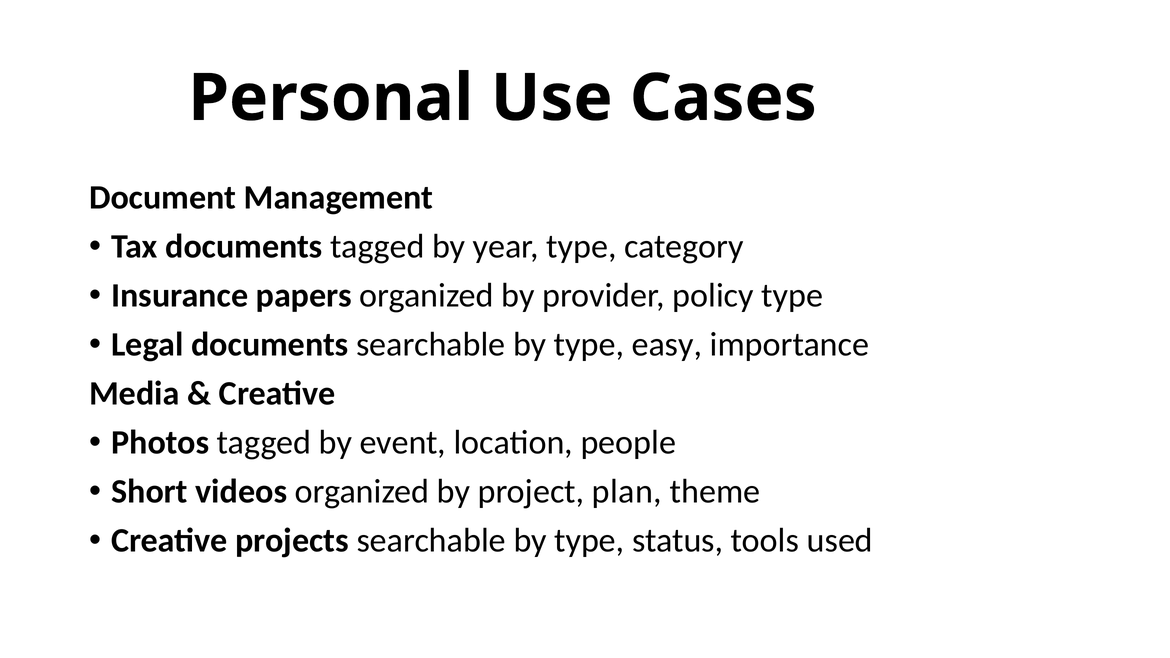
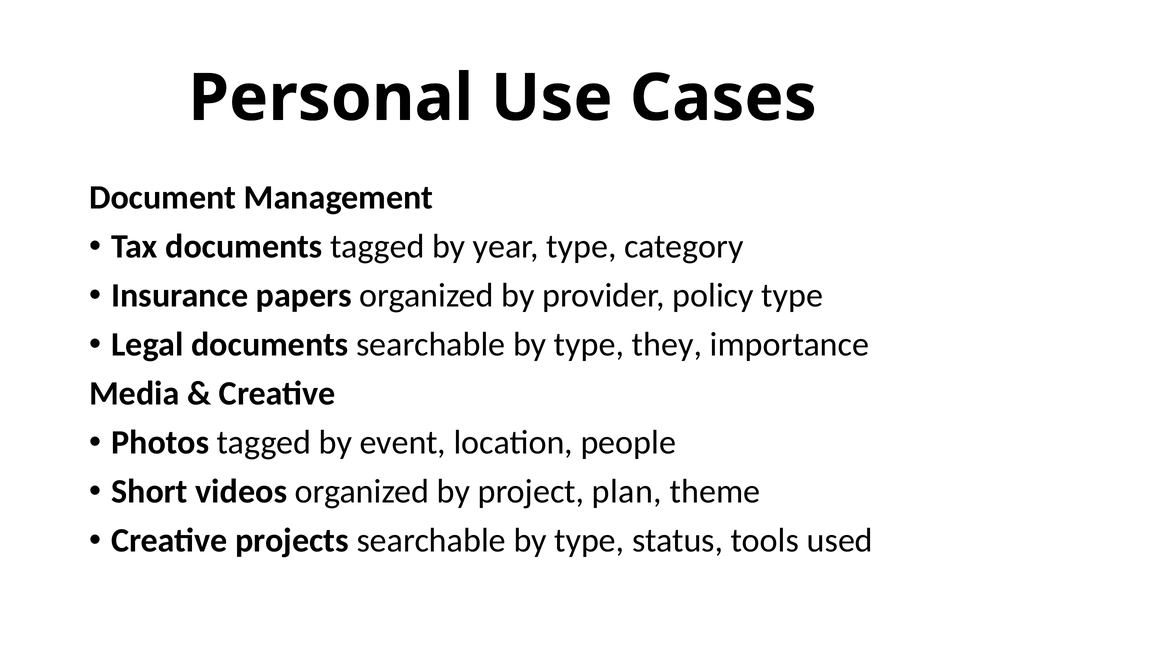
easy: easy -> they
